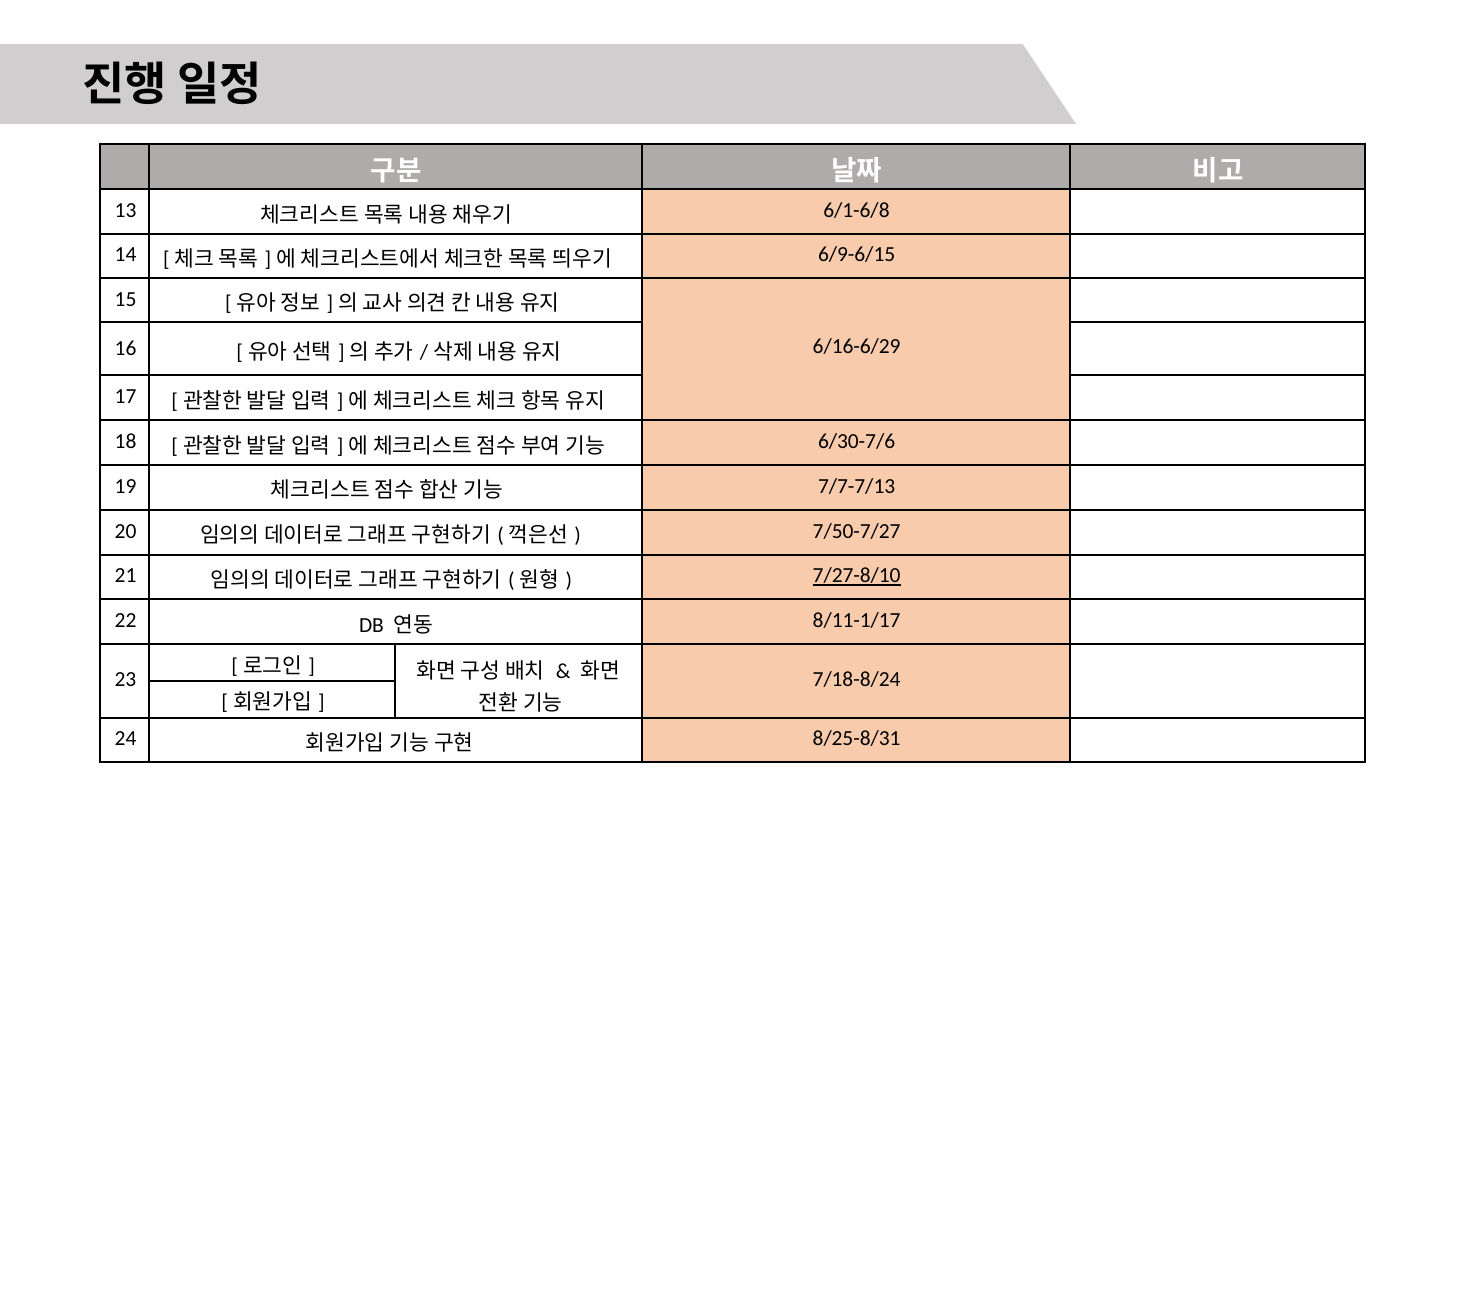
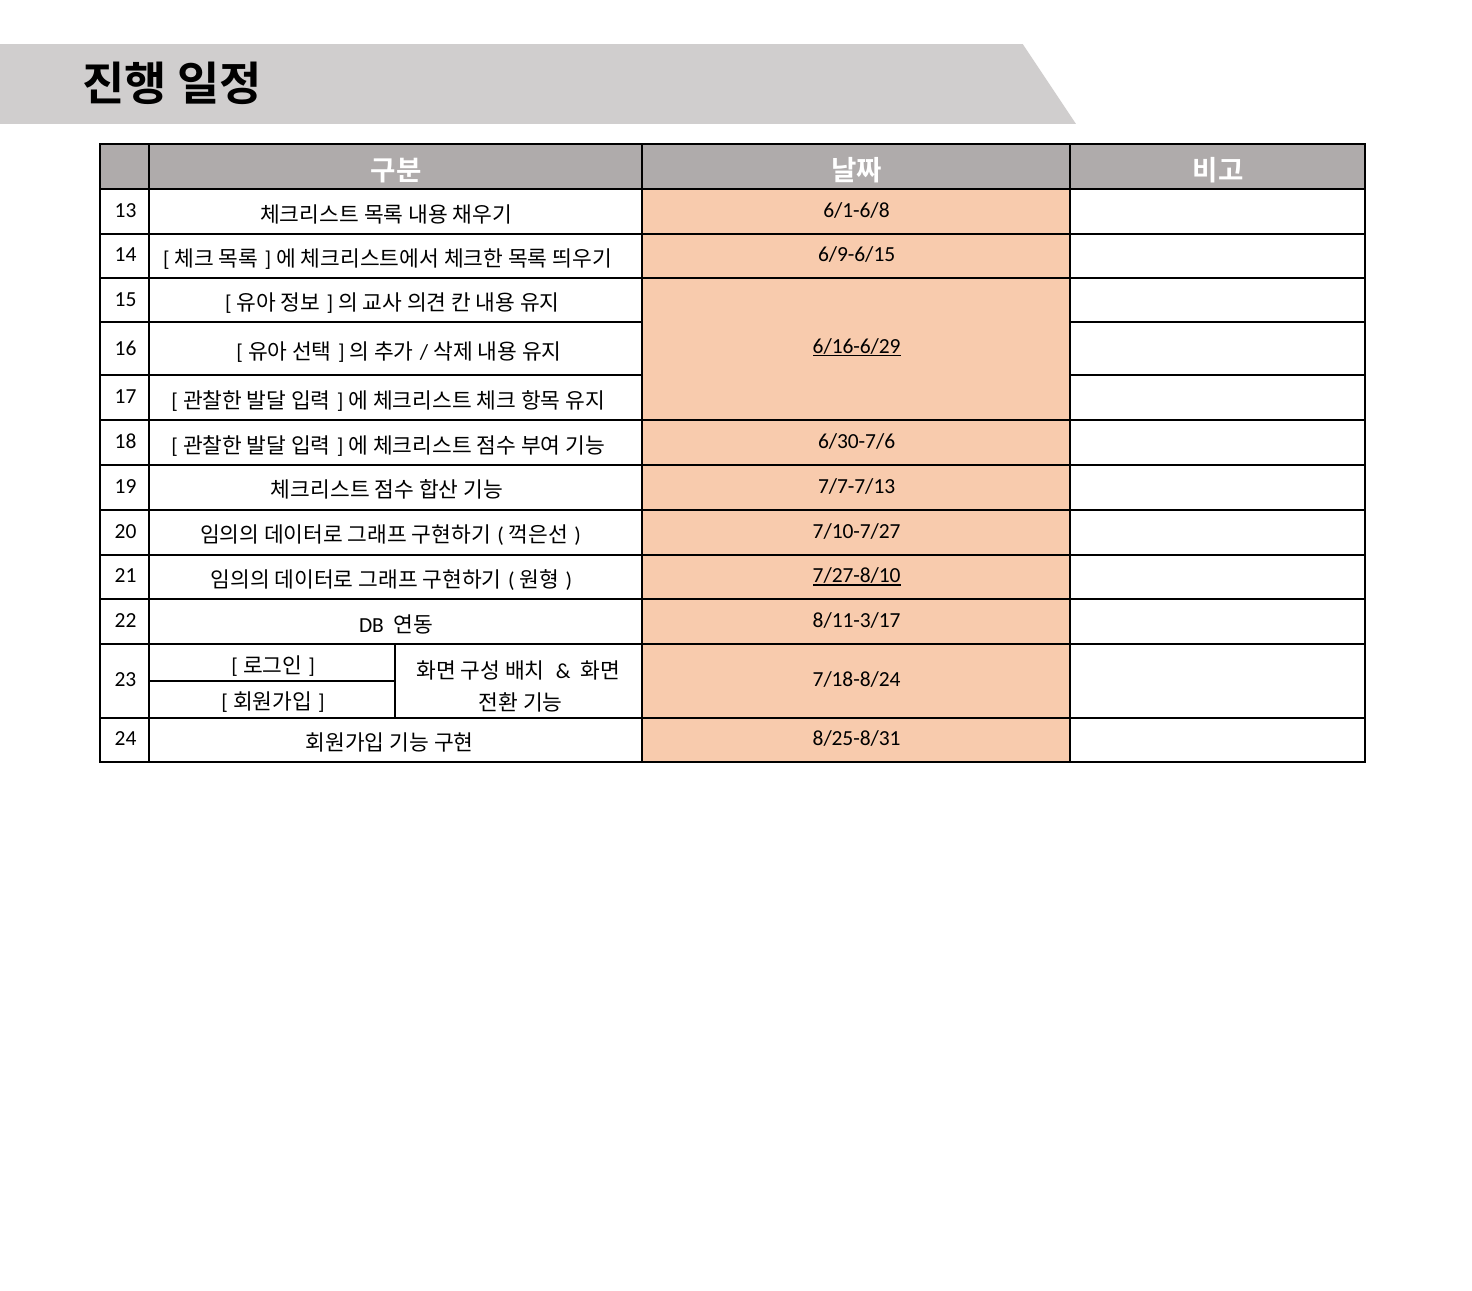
6/16-6/29 underline: none -> present
7/50-7/27: 7/50-7/27 -> 7/10-7/27
8/11-1/17: 8/11-1/17 -> 8/11-3/17
